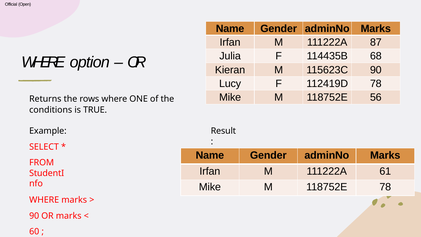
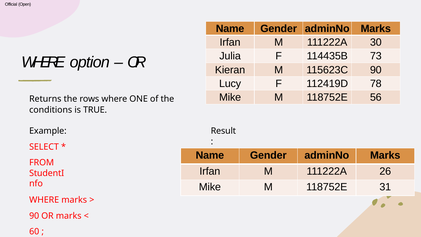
87: 87 -> 30
68: 68 -> 73
61: 61 -> 26
118752E 78: 78 -> 31
